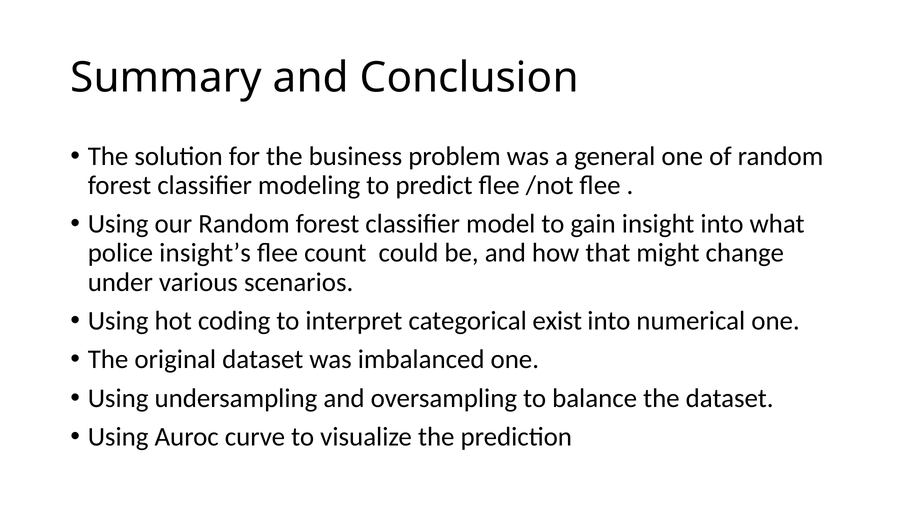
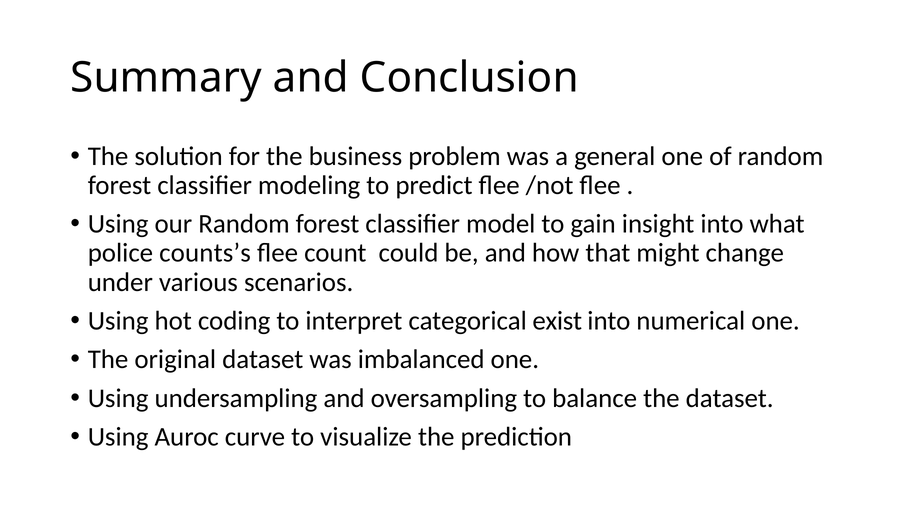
insight’s: insight’s -> counts’s
